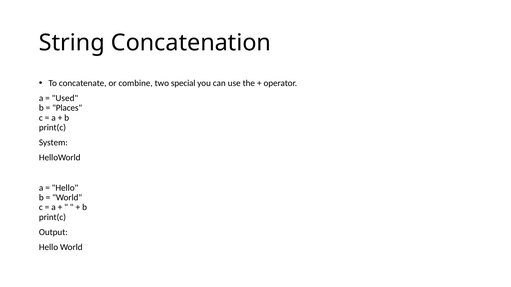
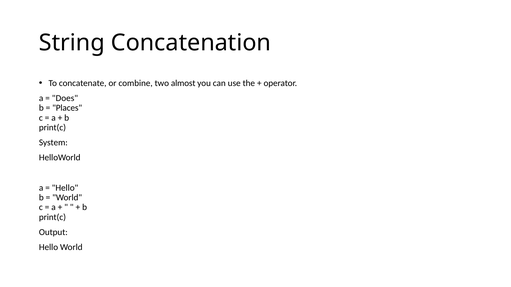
special: special -> almost
Used: Used -> Does
